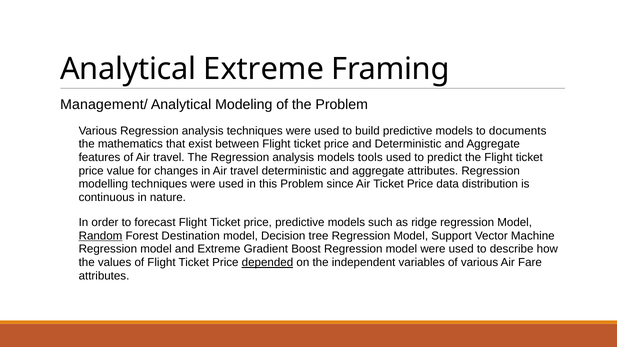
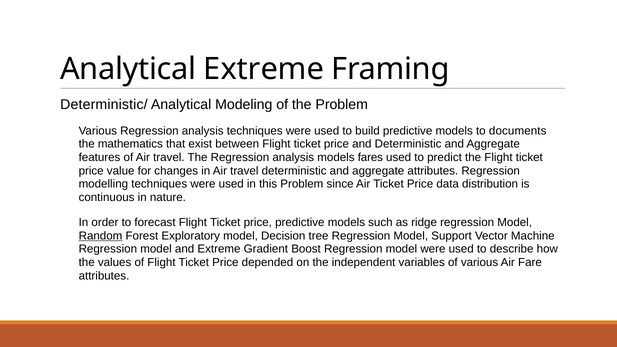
Management/: Management/ -> Deterministic/
tools: tools -> fares
Destination: Destination -> Exploratory
depended underline: present -> none
